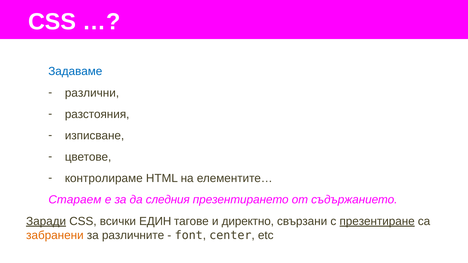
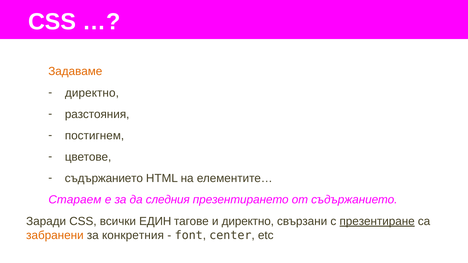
Задаваме colour: blue -> orange
различни at (92, 93): различни -> директно
изписване: изписване -> постигнем
контролираме at (104, 179): контролираме -> съдържанието
Заради underline: present -> none
различните: различните -> конкретния
